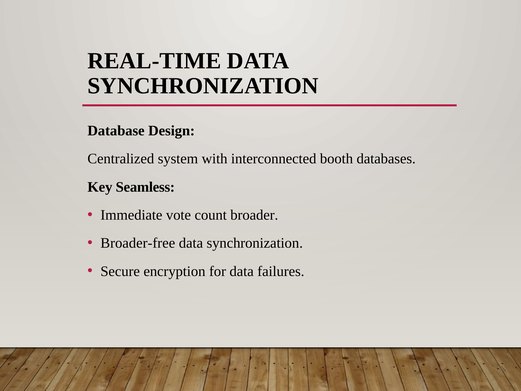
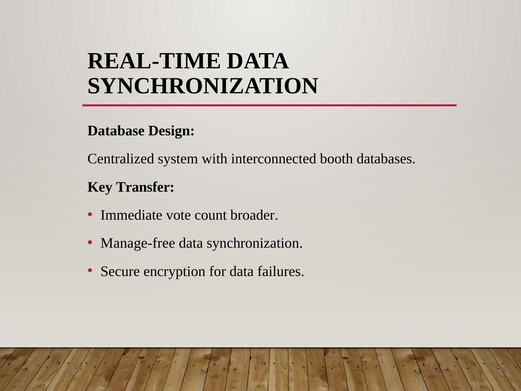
Seamless: Seamless -> Transfer
Broader-free: Broader-free -> Manage-free
